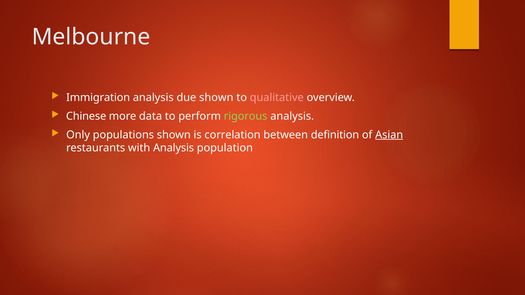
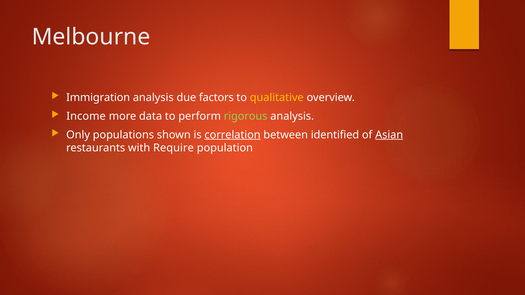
due shown: shown -> factors
qualitative colour: pink -> yellow
Chinese: Chinese -> Income
correlation underline: none -> present
definition: definition -> identified
with Analysis: Analysis -> Require
